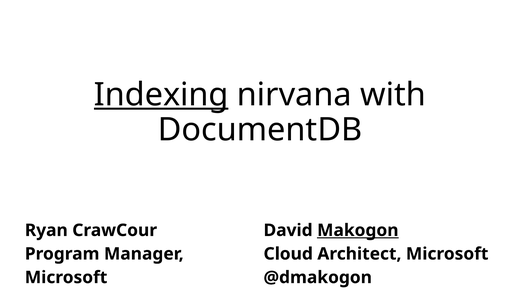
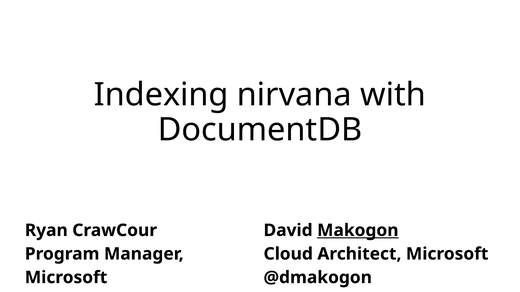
Indexing underline: present -> none
